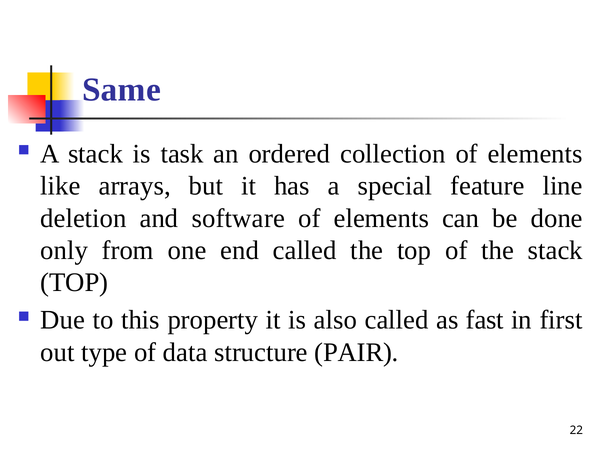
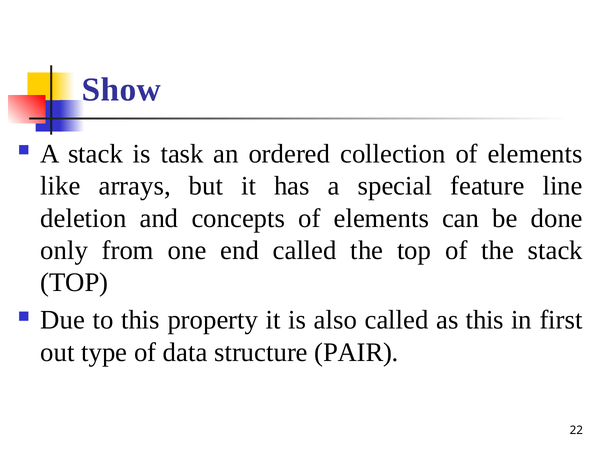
Same: Same -> Show
software: software -> concepts
as fast: fast -> this
